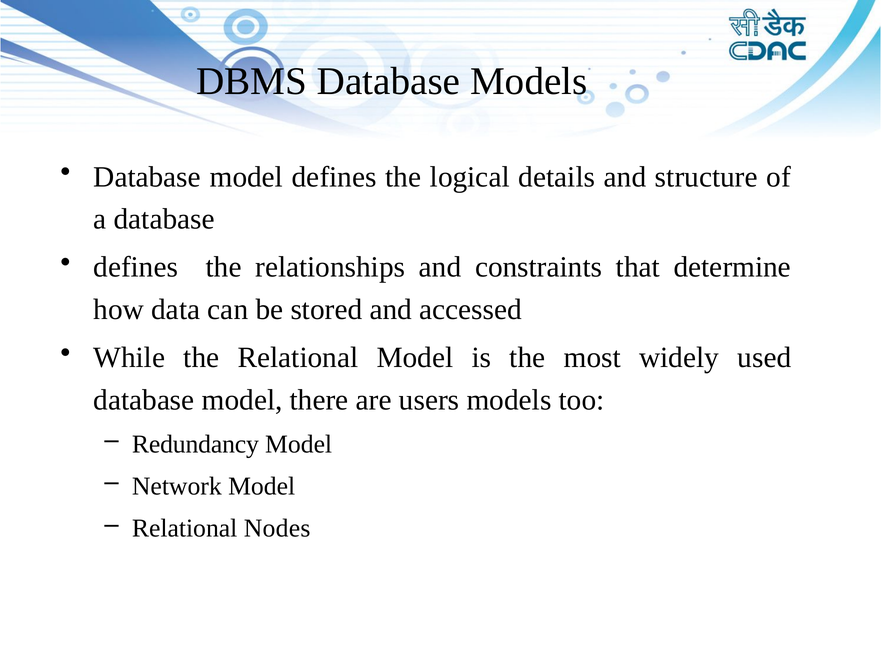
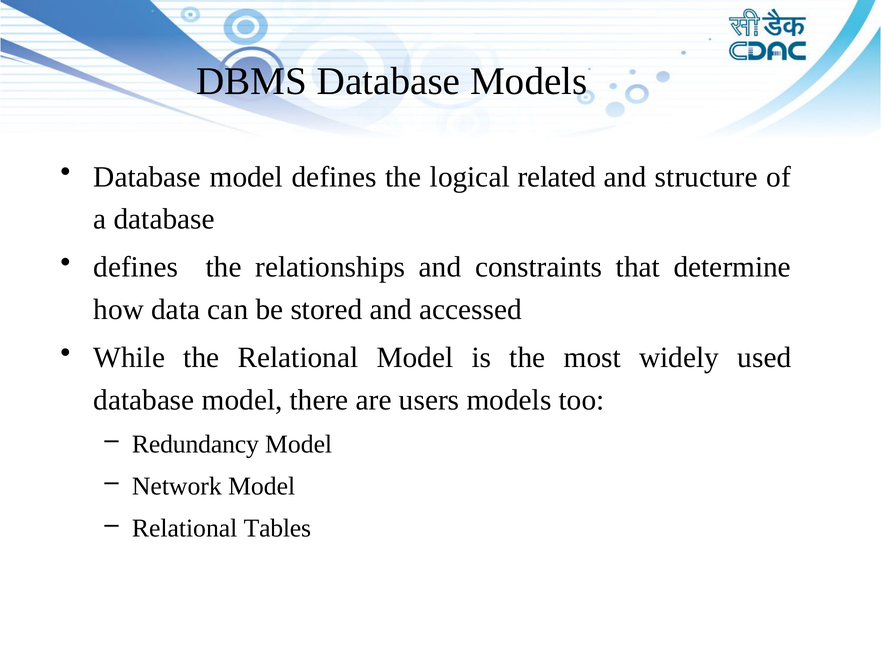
details: details -> related
Nodes: Nodes -> Tables
